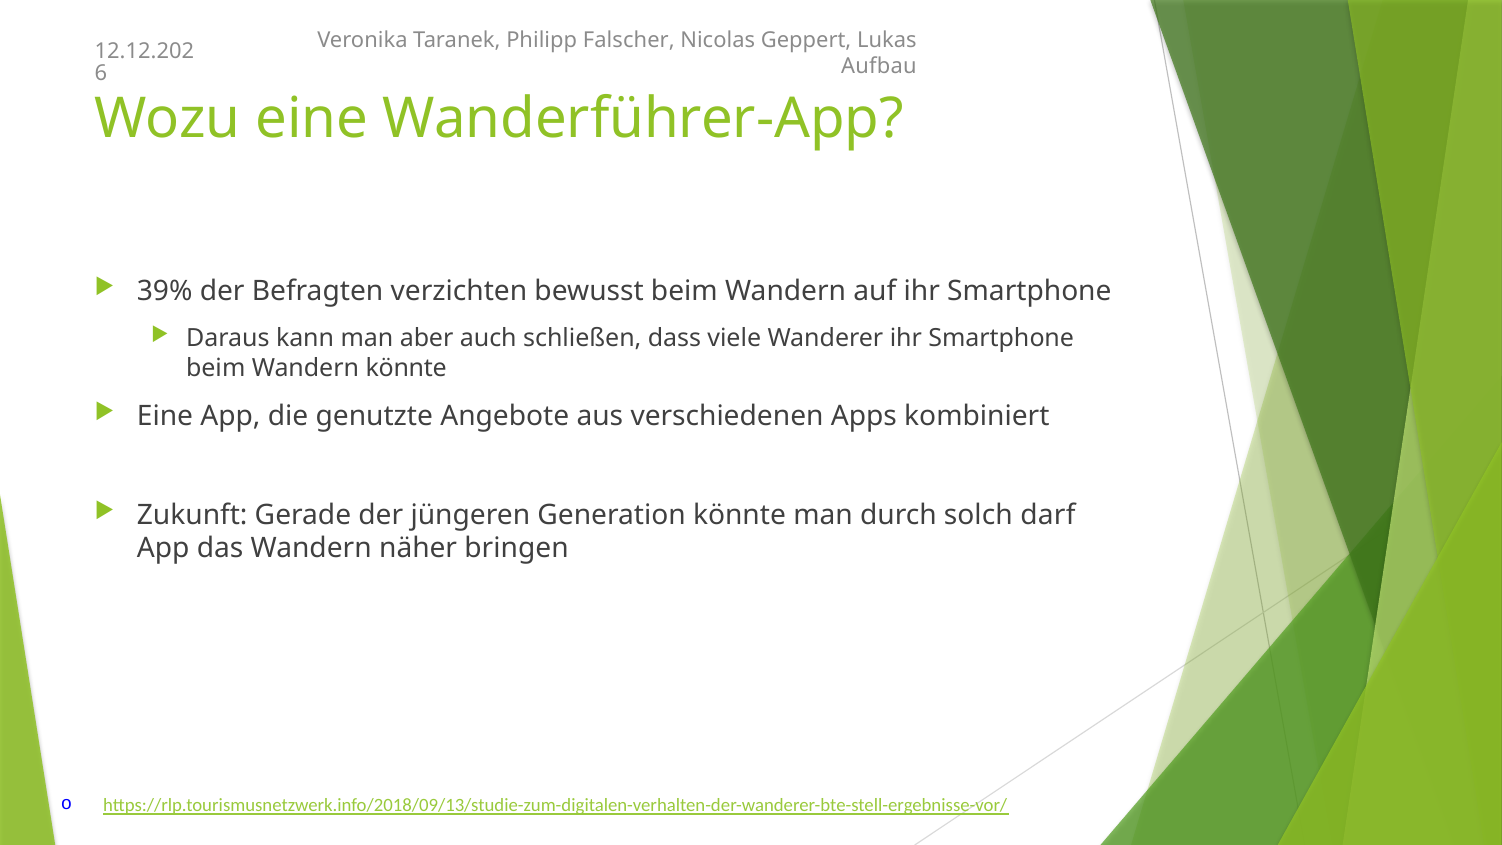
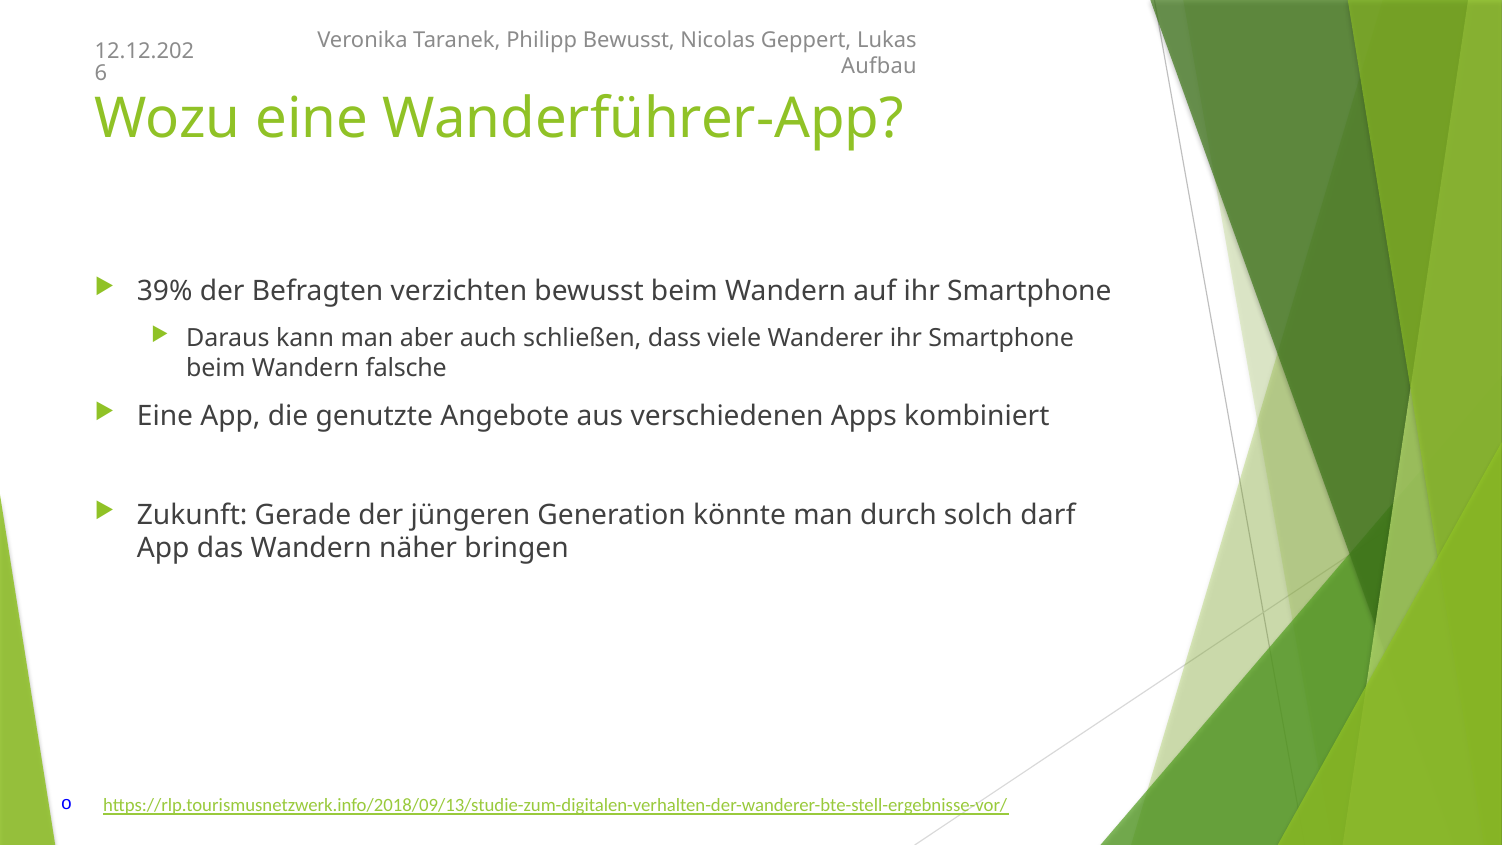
Philipp Falscher: Falscher -> Bewusst
Wandern könnte: könnte -> falsche
